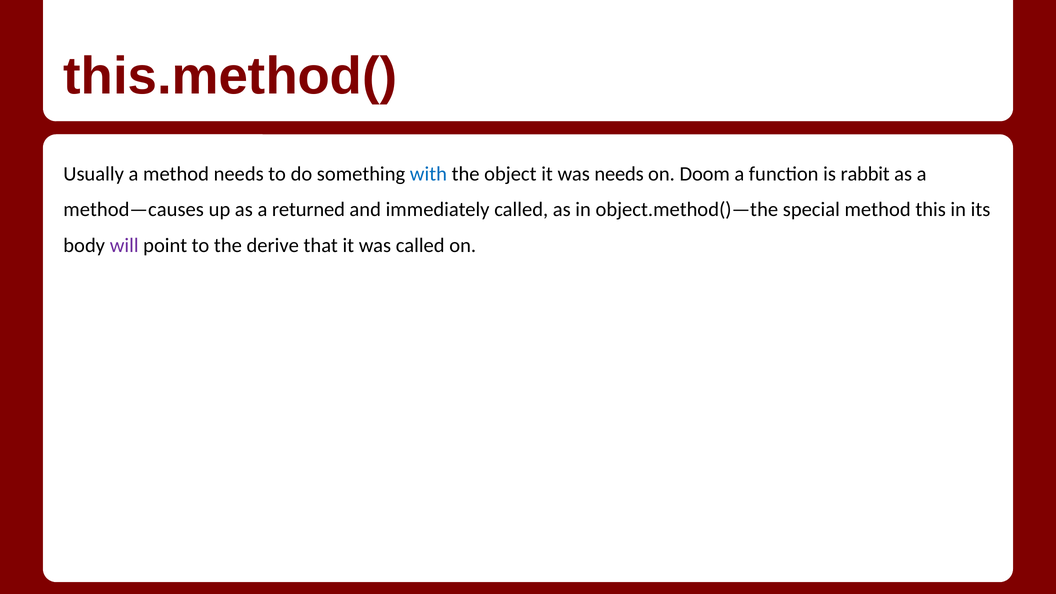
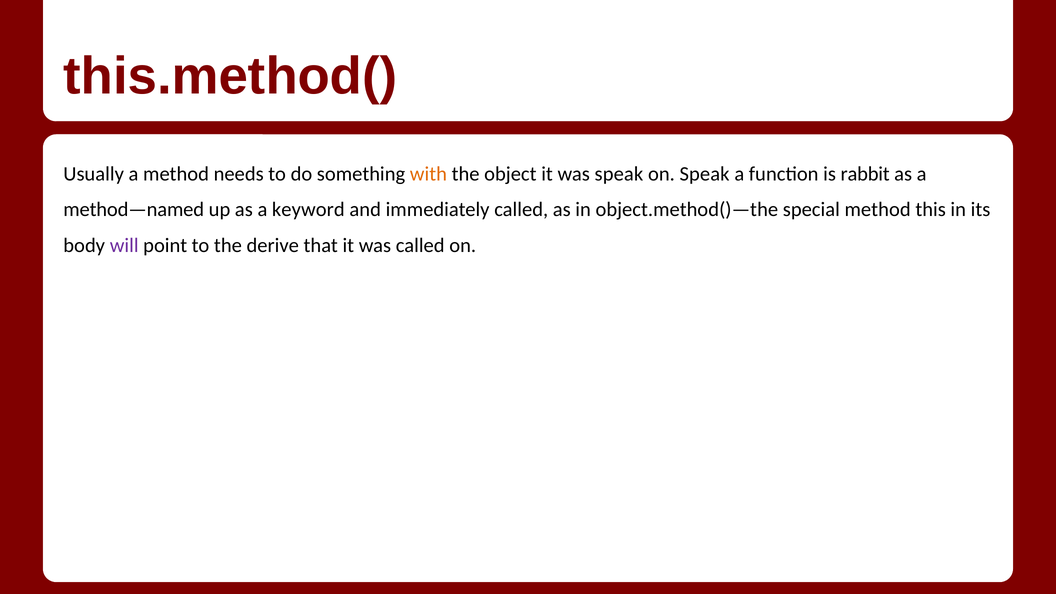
with colour: blue -> orange
was needs: needs -> speak
on Doom: Doom -> Speak
method—causes: method—causes -> method—named
returned: returned -> keyword
